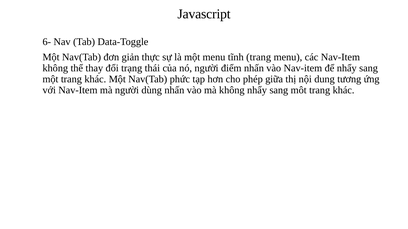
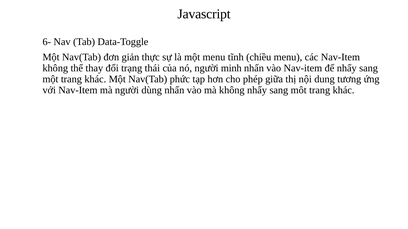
tĩnh trang: trang -> chiều
điểm: điểm -> minh
